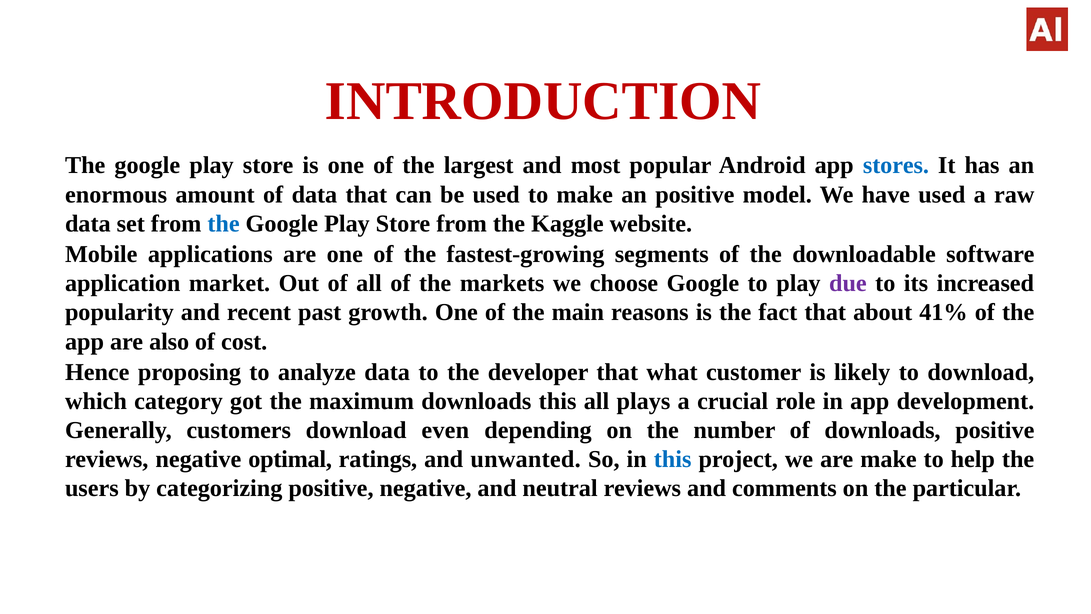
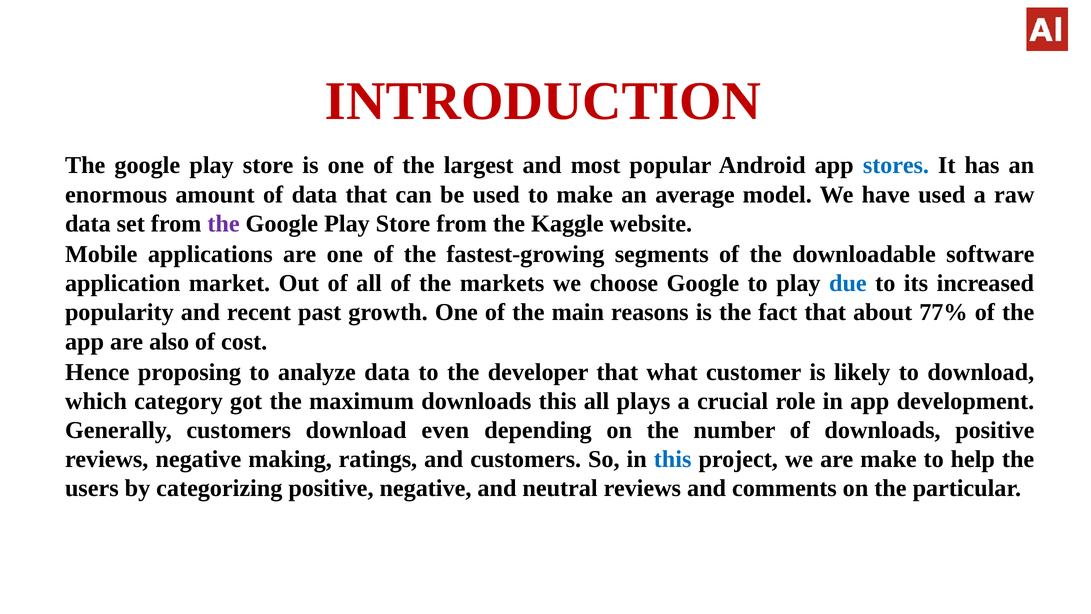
an positive: positive -> average
the at (224, 224) colour: blue -> purple
due colour: purple -> blue
41%: 41% -> 77%
optimal: optimal -> making
and unwanted: unwanted -> customers
